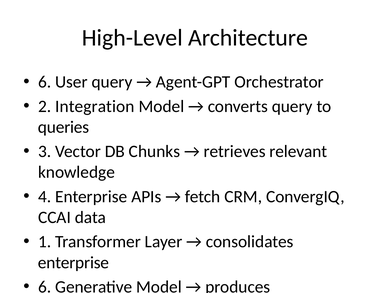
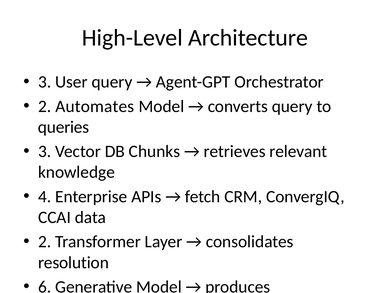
6 at (45, 82): 6 -> 3
Integration: Integration -> Automates
1 at (45, 241): 1 -> 2
enterprise at (73, 262): enterprise -> resolution
